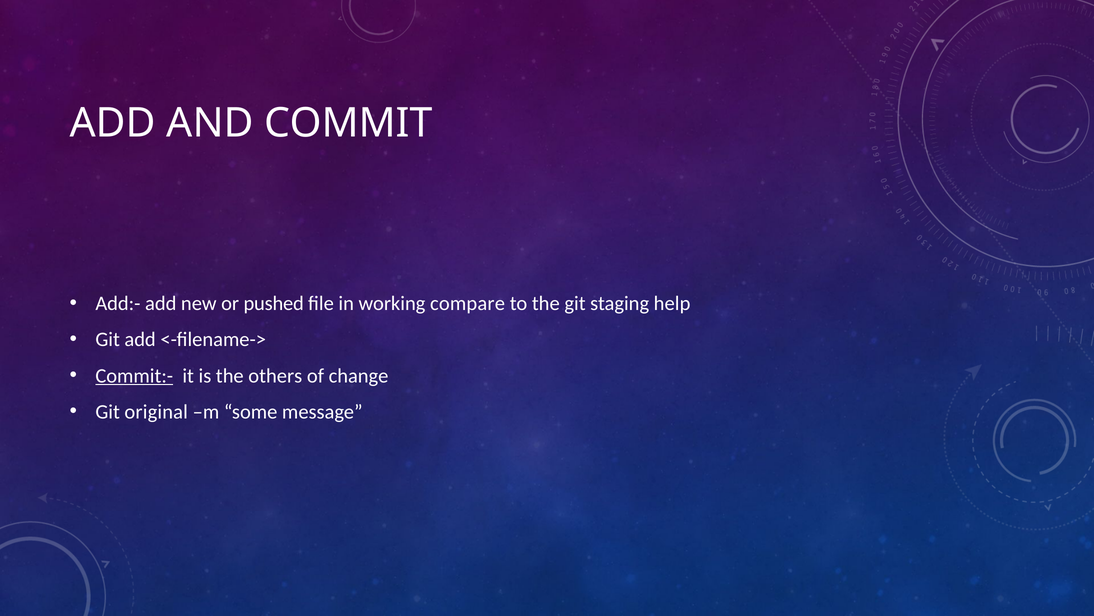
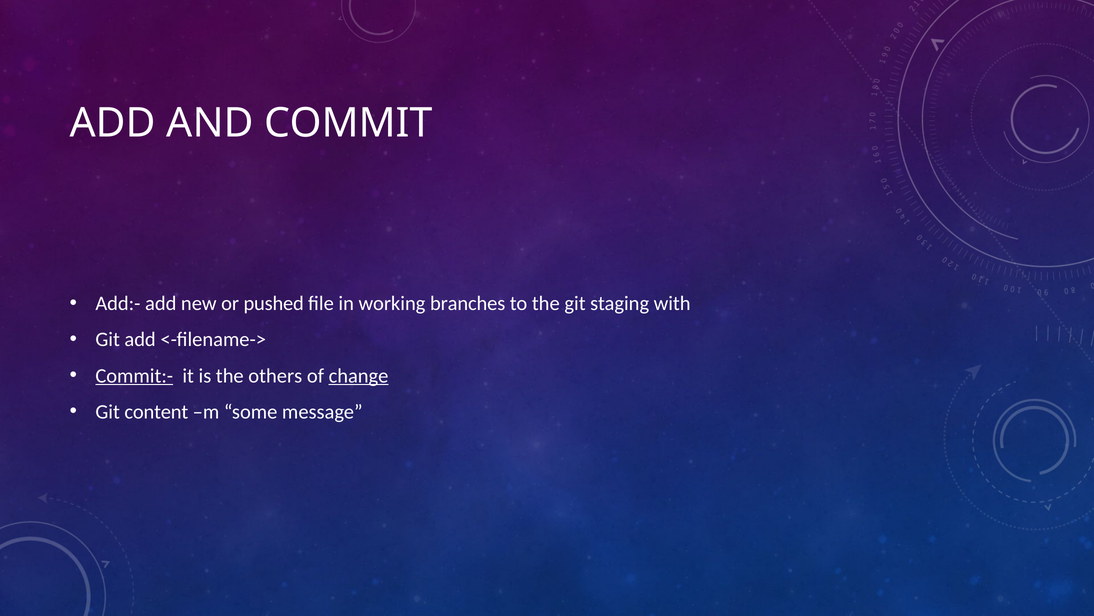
compare: compare -> branches
help: help -> with
change underline: none -> present
original: original -> content
